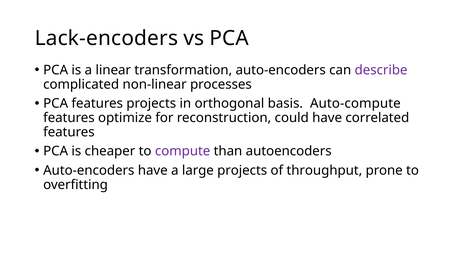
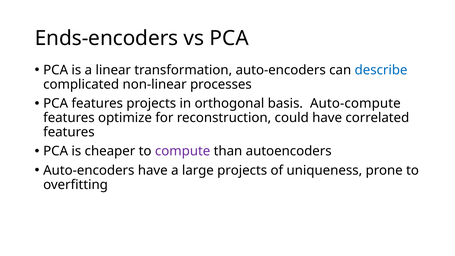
Lack-encoders: Lack-encoders -> Ends-encoders
describe colour: purple -> blue
throughput: throughput -> uniqueness
